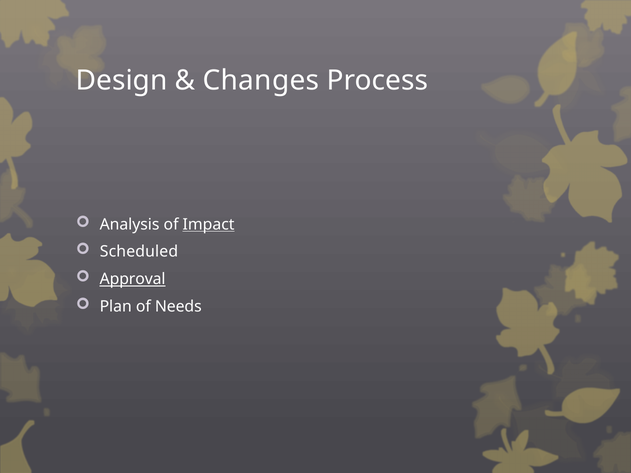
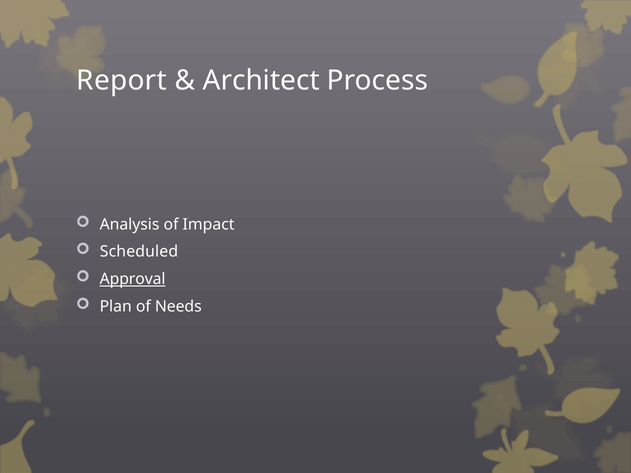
Design: Design -> Report
Changes: Changes -> Architect
Impact underline: present -> none
